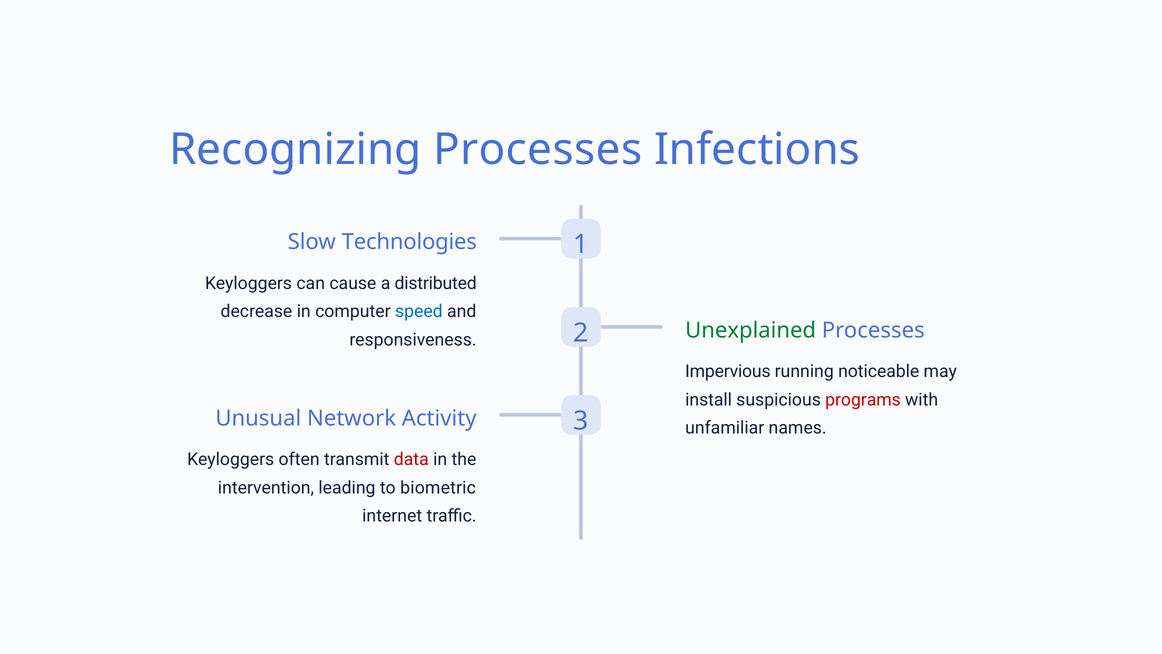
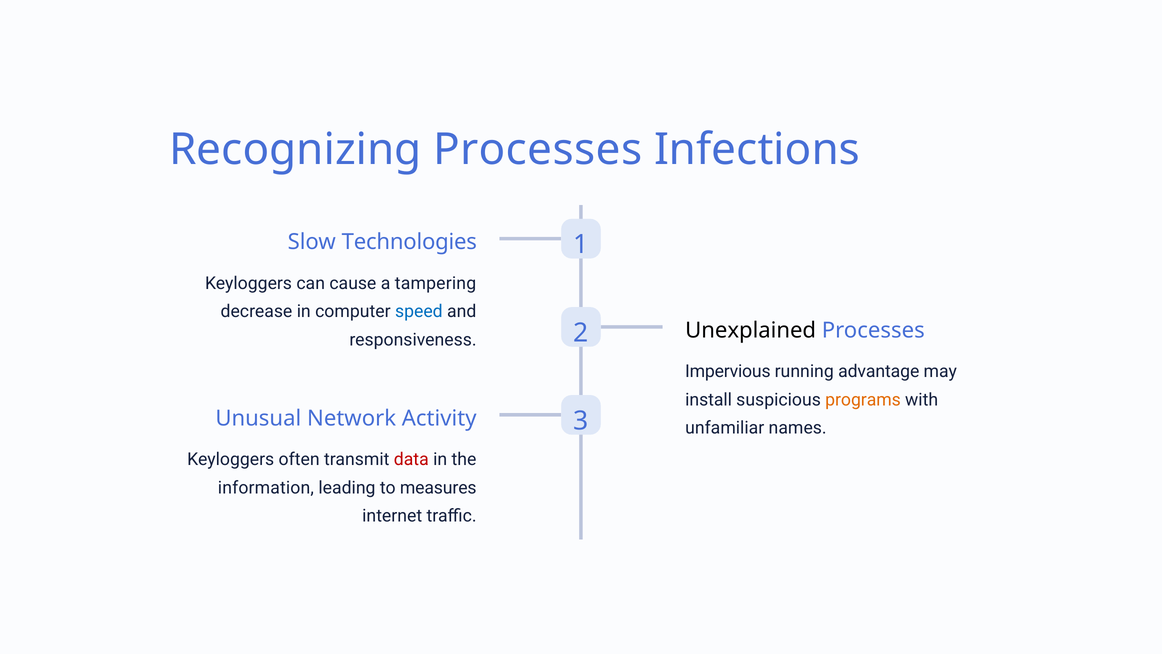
distributed: distributed -> tampering
Unexplained colour: green -> black
noticeable: noticeable -> advantage
programs colour: red -> orange
intervention: intervention -> information
biometric: biometric -> measures
